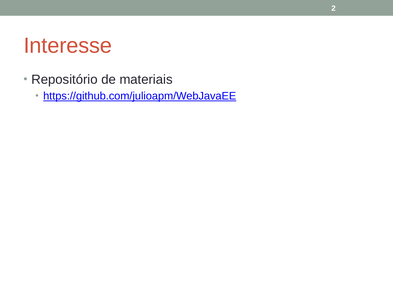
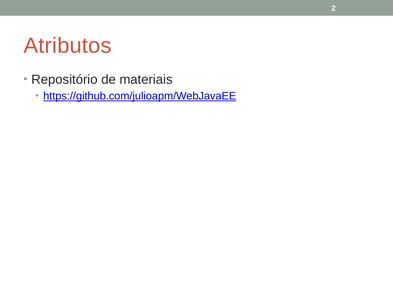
Interesse: Interesse -> Atributos
